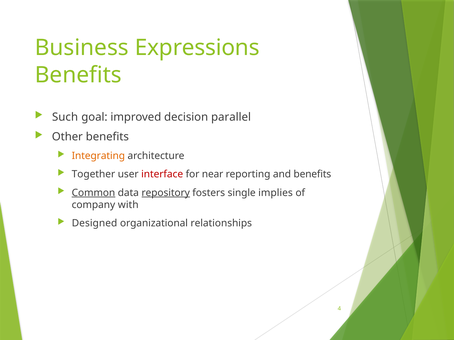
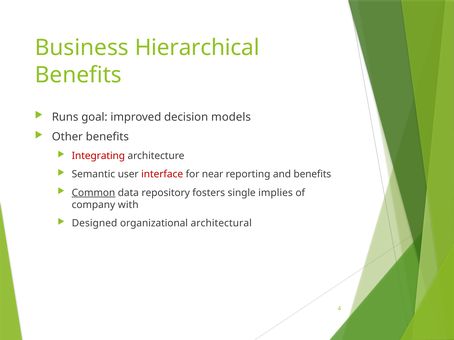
Expressions: Expressions -> Hierarchical
Such: Such -> Runs
parallel: parallel -> models
Integrating colour: orange -> red
Together: Together -> Semantic
repository underline: present -> none
relationships: relationships -> architectural
